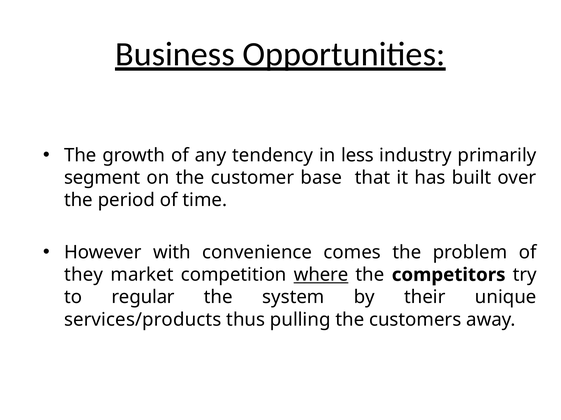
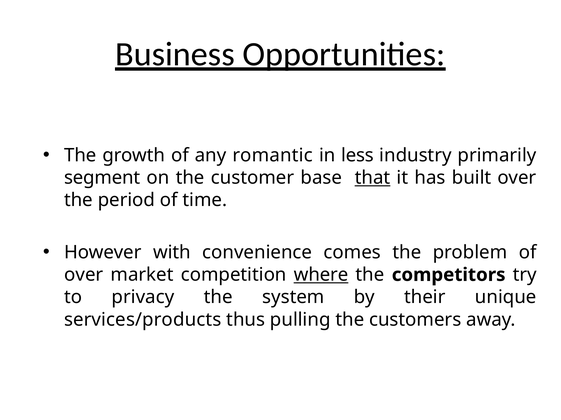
tendency: tendency -> romantic
that underline: none -> present
they at (84, 275): they -> over
regular: regular -> privacy
